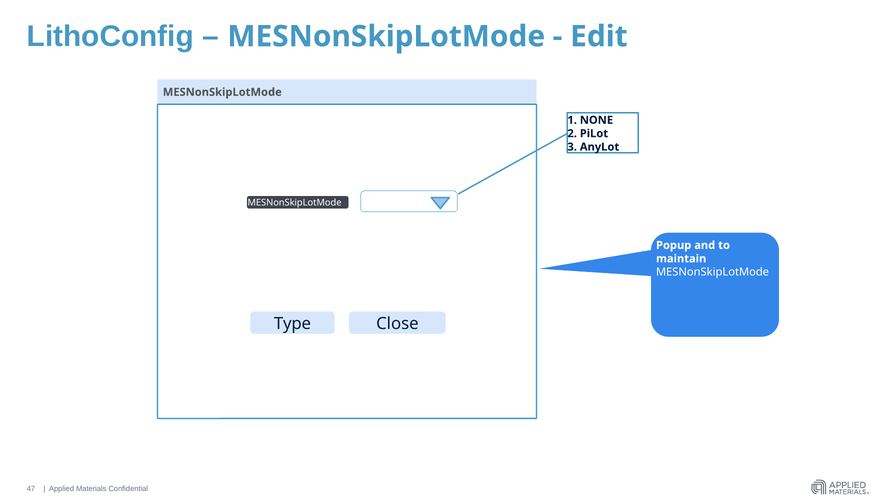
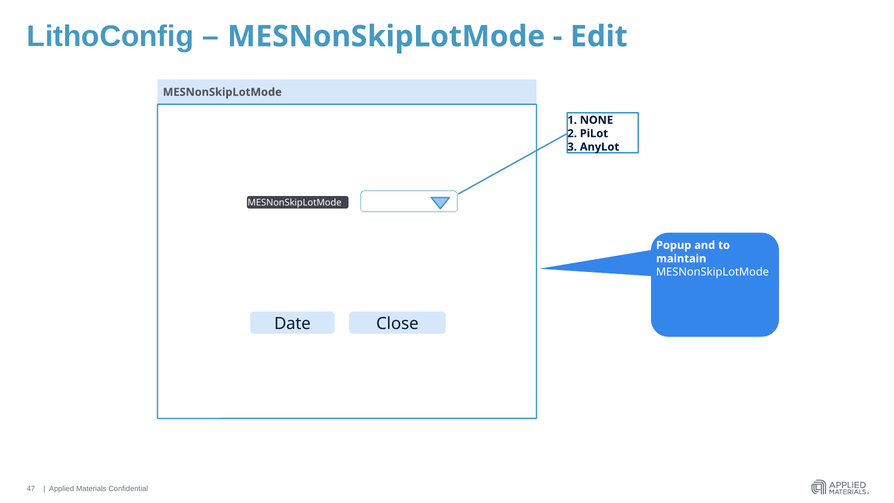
Type: Type -> Date
